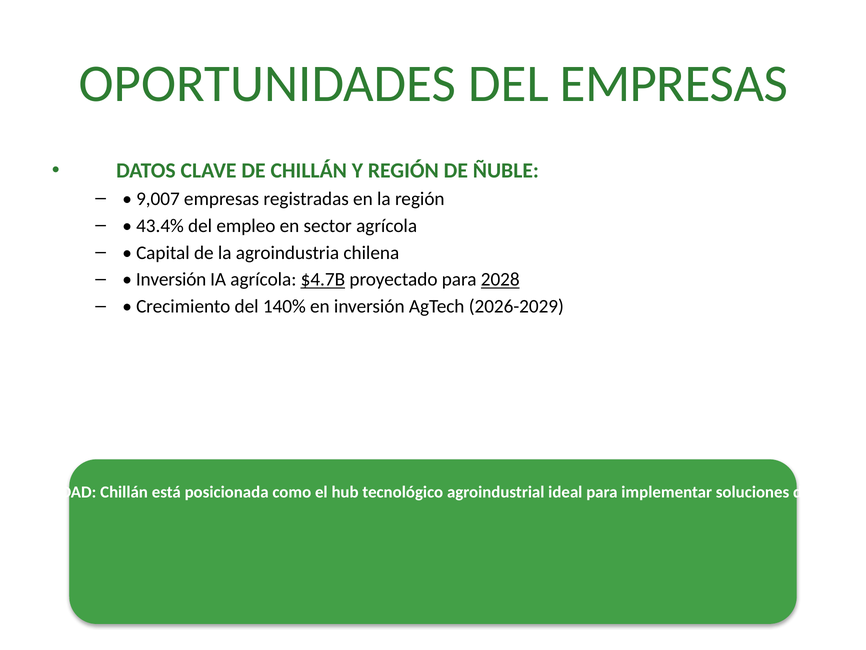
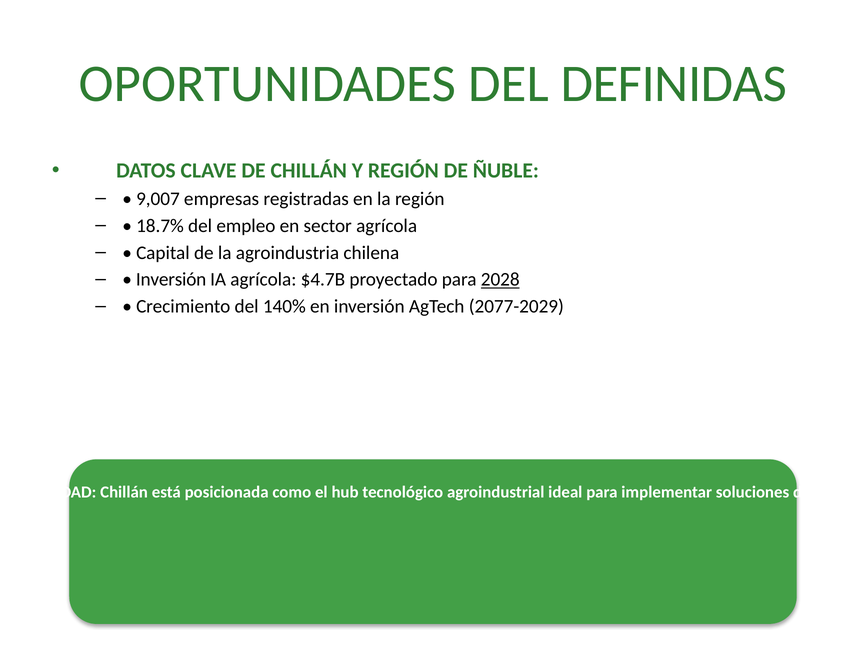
DEL EMPRESAS: EMPRESAS -> DEFINIDAS
43.4%: 43.4% -> 18.7%
$4.7B underline: present -> none
2026-2029: 2026-2029 -> 2077-2029
